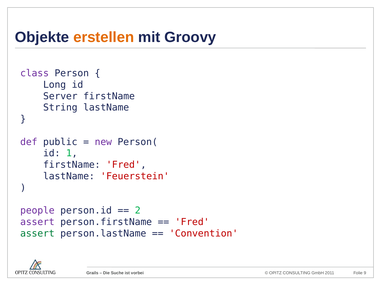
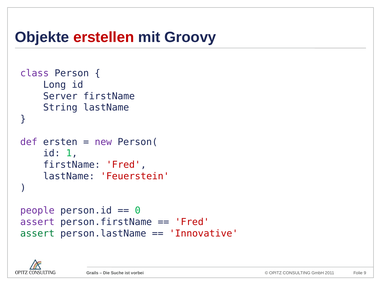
erstellen colour: orange -> red
public: public -> ersten
2: 2 -> 0
Convention: Convention -> Innovative
